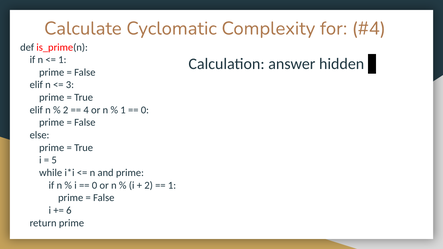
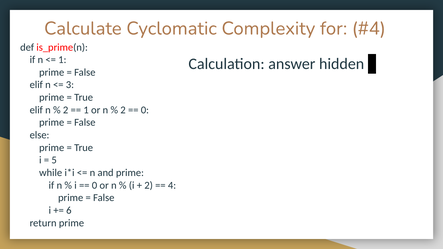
4 at (86, 110): 4 -> 1
1 at (123, 110): 1 -> 2
1 at (172, 185): 1 -> 4
